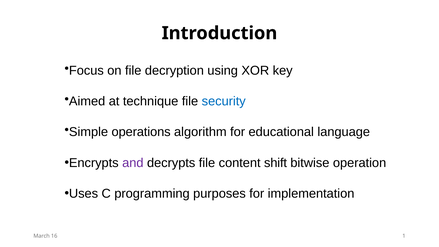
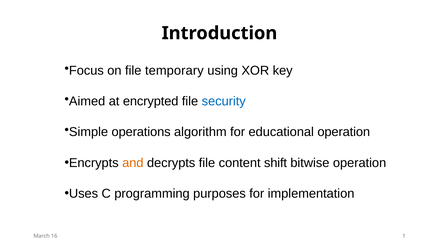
decryption: decryption -> temporary
technique: technique -> encrypted
educational language: language -> operation
and colour: purple -> orange
